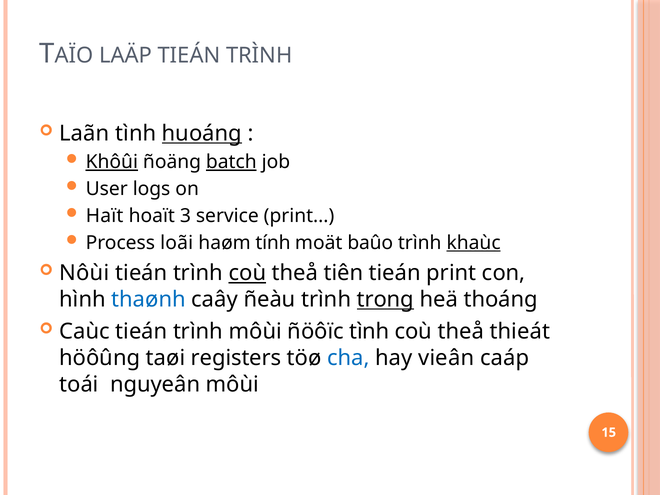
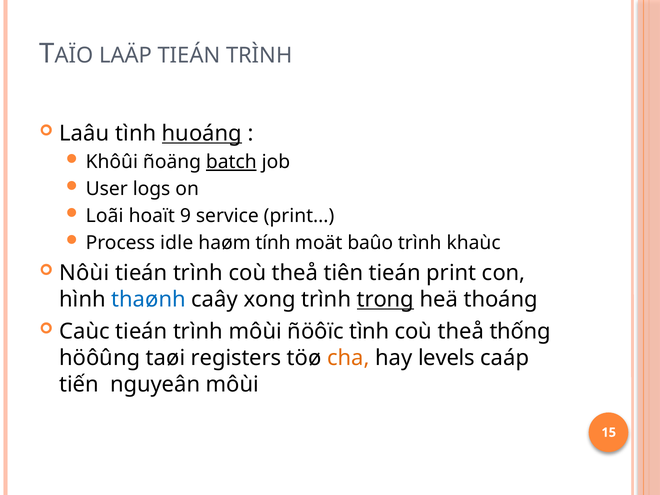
Laãn: Laãn -> Laâu
Khôûi underline: present -> none
Haït: Haït -> Loãi
3: 3 -> 9
loãi: loãi -> idle
khaùc underline: present -> none
coù at (247, 273) underline: present -> none
ñeàu: ñeàu -> xong
thieát: thieát -> thống
cha colour: blue -> orange
vieân: vieân -> levels
toái: toái -> tiến
